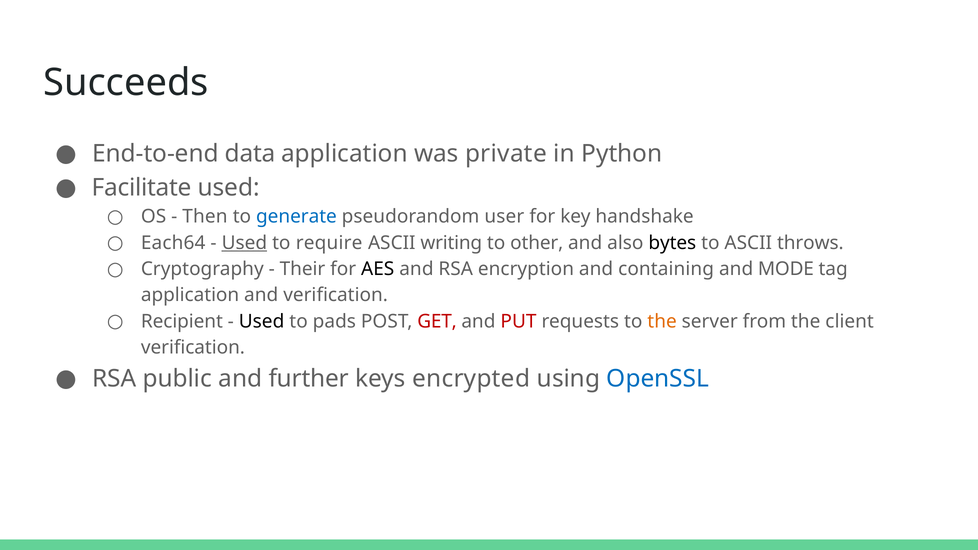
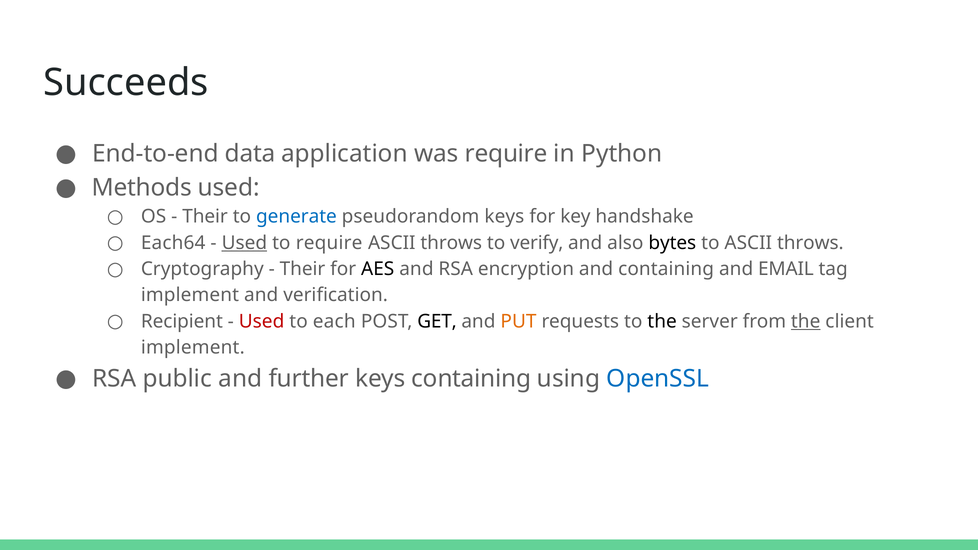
was private: private -> require
Facilitate: Facilitate -> Methods
Then at (205, 217): Then -> Their
pseudorandom user: user -> keys
writing at (451, 243): writing -> throws
other: other -> verify
MODE: MODE -> EMAIL
application at (190, 295): application -> implement
Used at (262, 322) colour: black -> red
pads: pads -> each
GET colour: red -> black
PUT colour: red -> orange
the at (662, 322) colour: orange -> black
the at (806, 322) underline: none -> present
verification at (193, 348): verification -> implement
keys encrypted: encrypted -> containing
